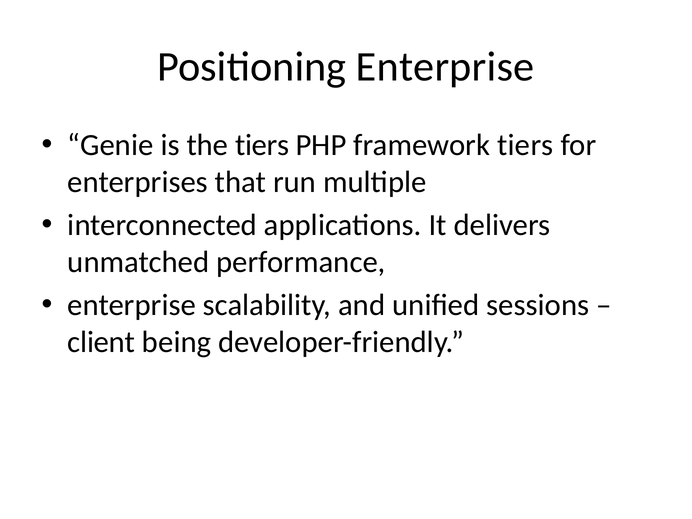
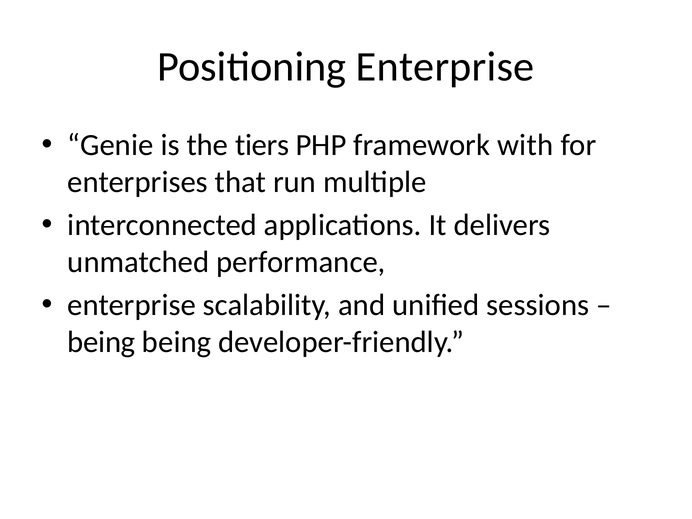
framework tiers: tiers -> with
client at (101, 342): client -> being
